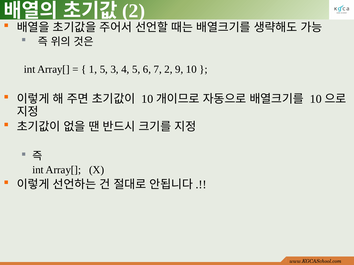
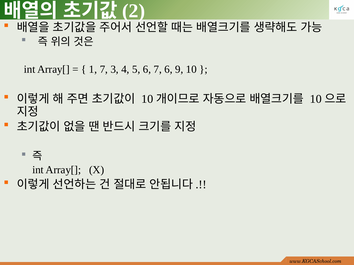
1 5: 5 -> 7
7 2: 2 -> 6
